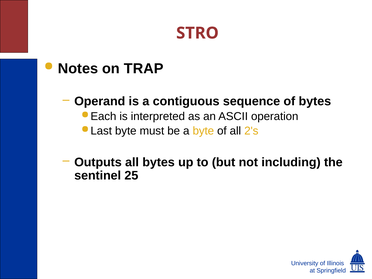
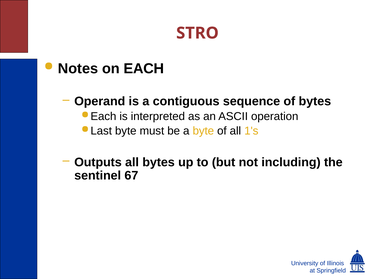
TRAP: TRAP -> EACH
2's: 2's -> 1's
25: 25 -> 67
